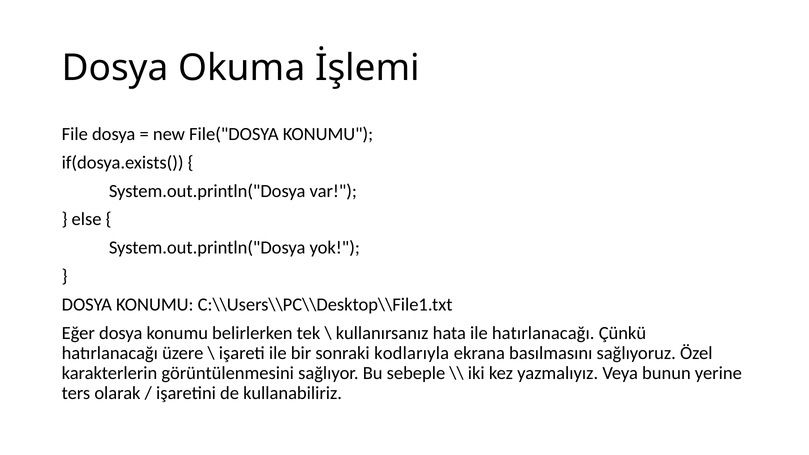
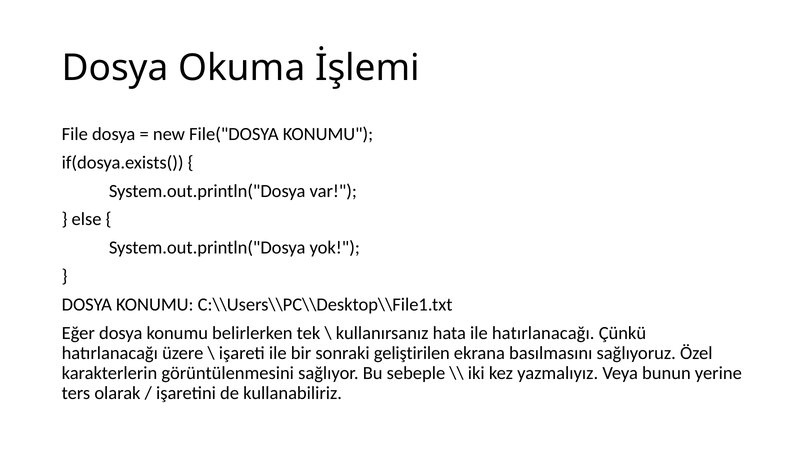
kodlarıyla: kodlarıyla -> geliştirilen
